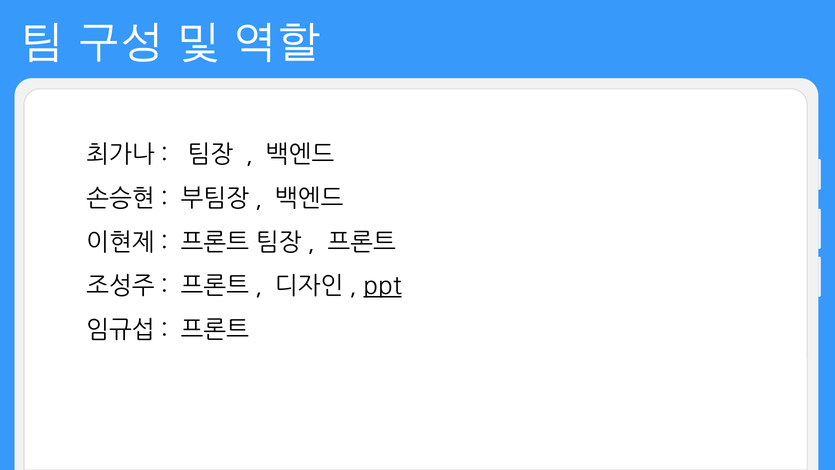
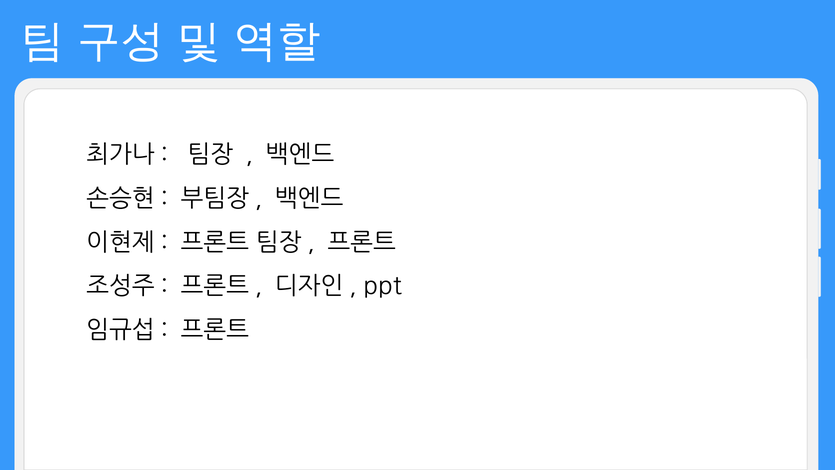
ppt underline: present -> none
